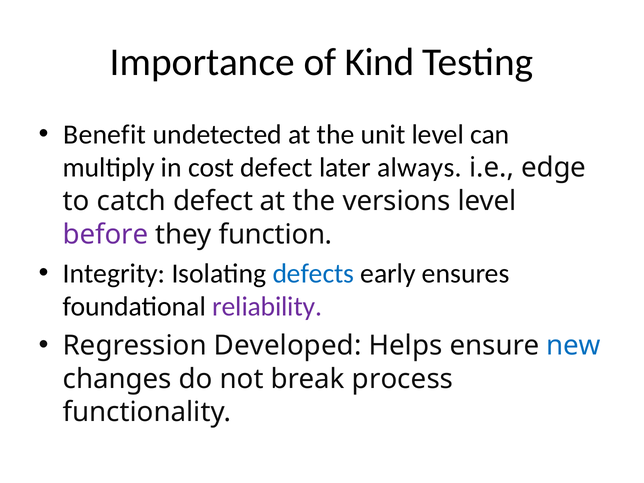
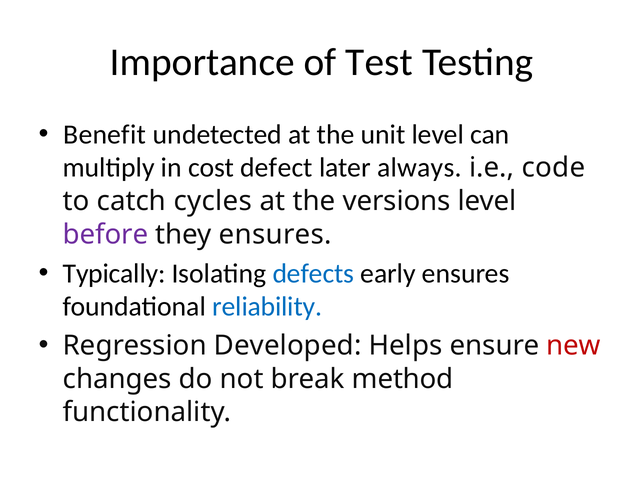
Kind: Kind -> Test
edge: edge -> code
catch defect: defect -> cycles
they function: function -> ensures
Integrity: Integrity -> Typically
reliability colour: purple -> blue
new colour: blue -> red
process: process -> method
